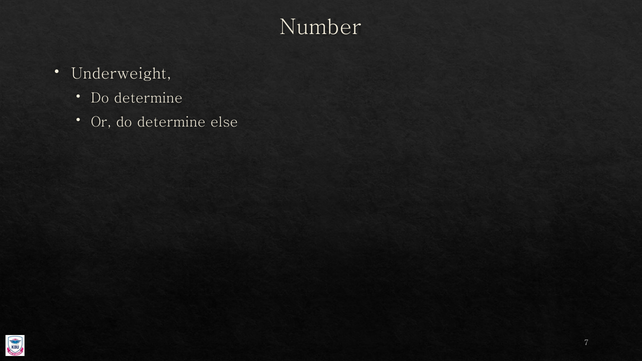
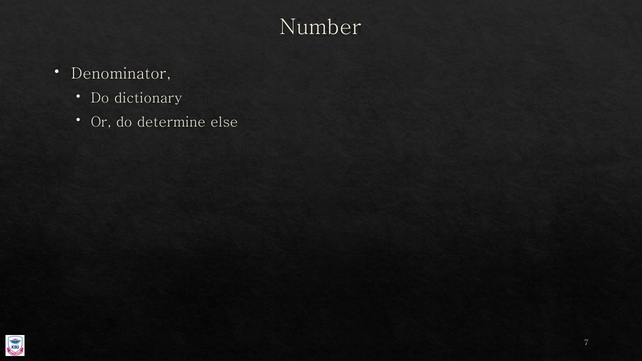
Underweight: Underweight -> Denominator
determine at (148, 98): determine -> dictionary
